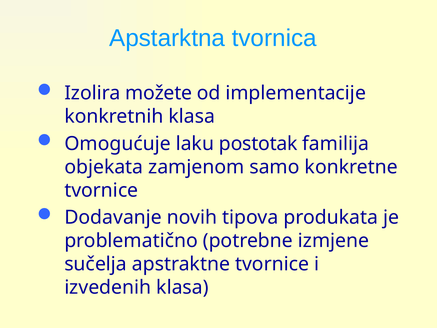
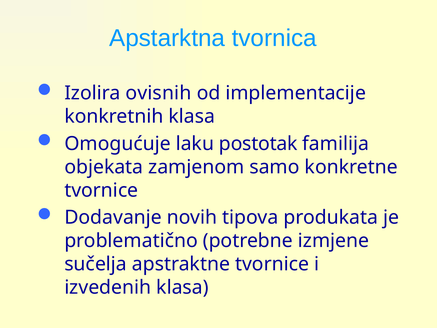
možete: možete -> ovisnih
